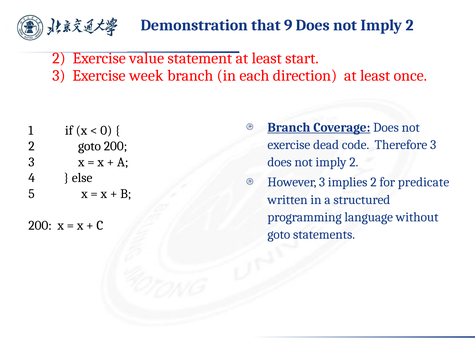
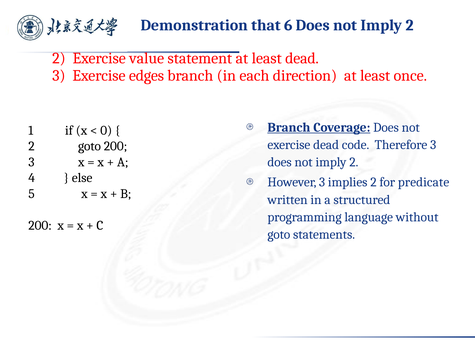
9: 9 -> 6
least start: start -> dead
week: week -> edges
